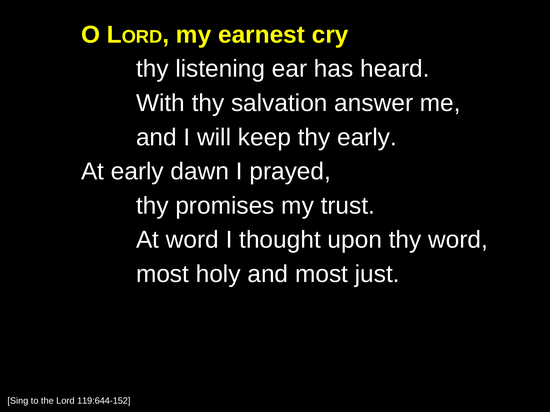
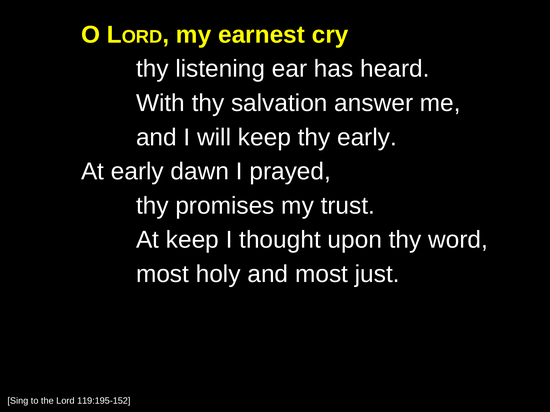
At word: word -> keep
119:644-152: 119:644-152 -> 119:195-152
